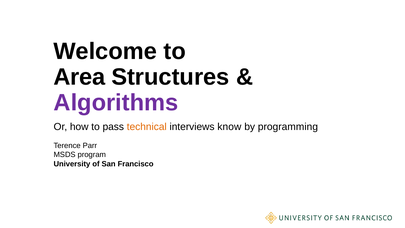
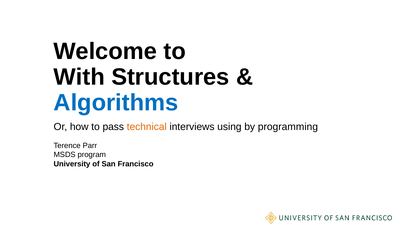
Area: Area -> With
Algorithms colour: purple -> blue
know: know -> using
